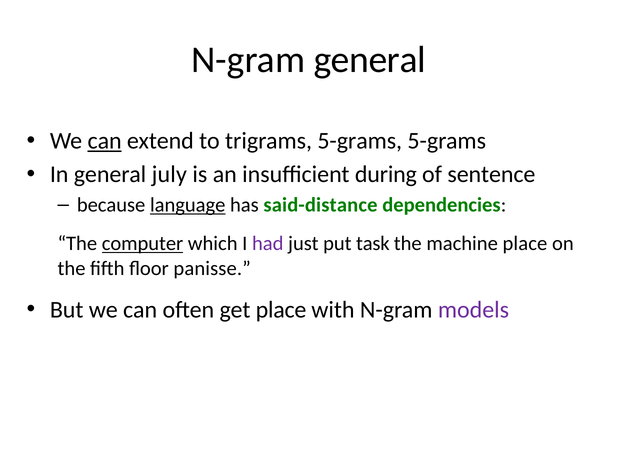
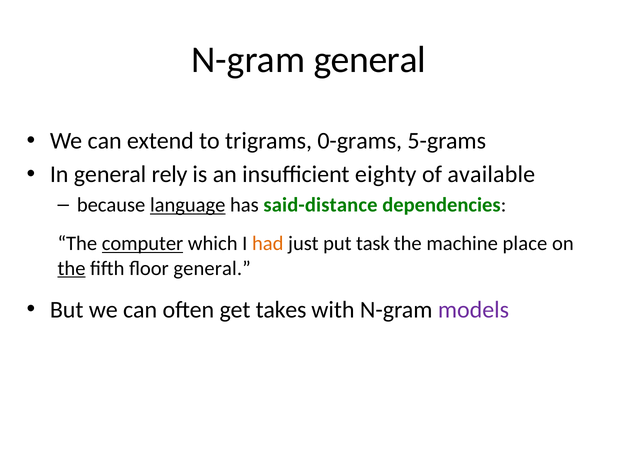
can at (105, 141) underline: present -> none
trigrams 5-grams: 5-grams -> 0-grams
july: july -> rely
during: during -> eighty
sentence: sentence -> available
had colour: purple -> orange
the at (72, 268) underline: none -> present
floor panisse: panisse -> general
get place: place -> takes
